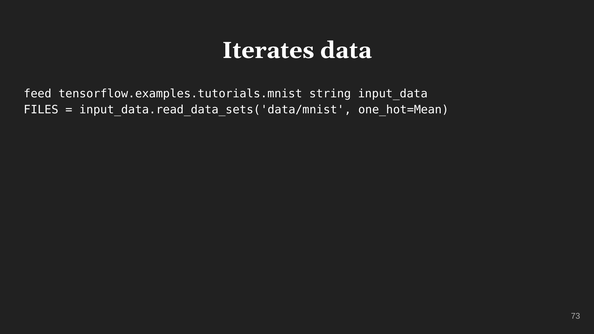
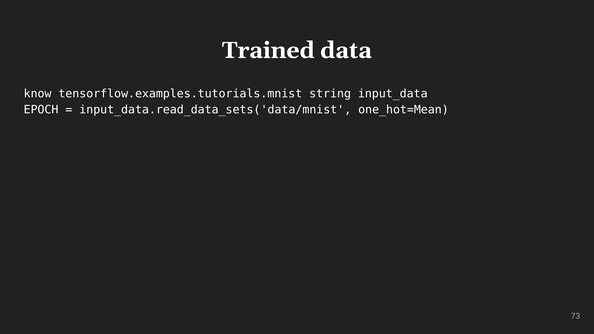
Iterates: Iterates -> Trained
feed: feed -> know
FILES: FILES -> EPOCH
